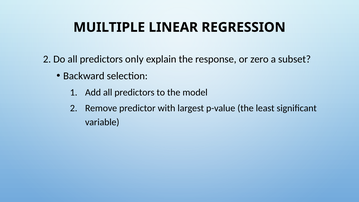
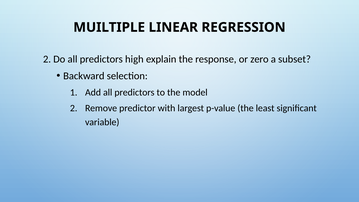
only: only -> high
